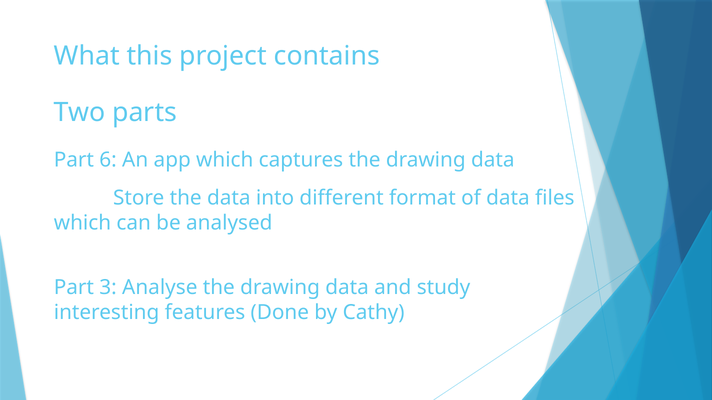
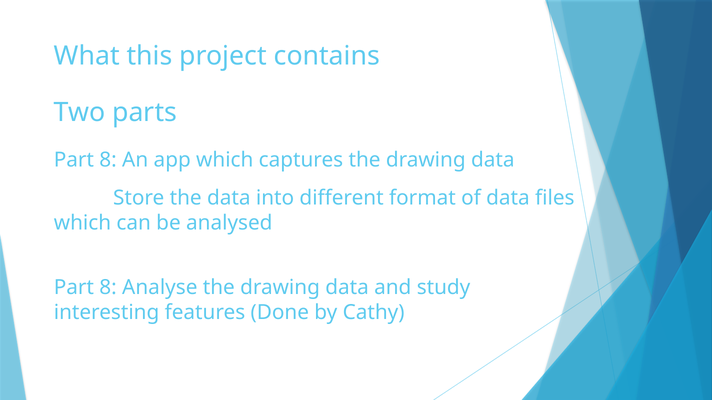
6 at (108, 160): 6 -> 8
3 at (108, 288): 3 -> 8
